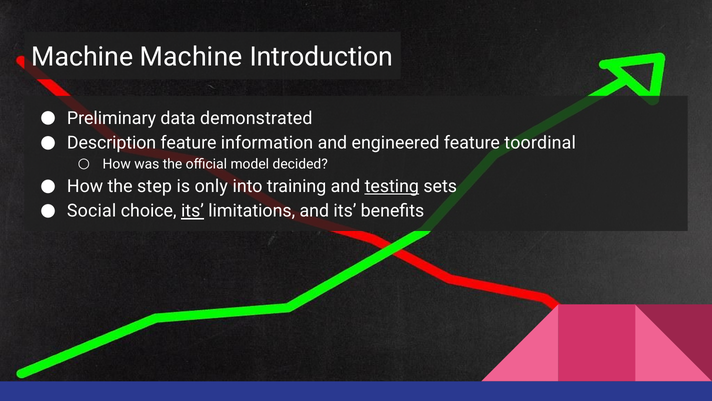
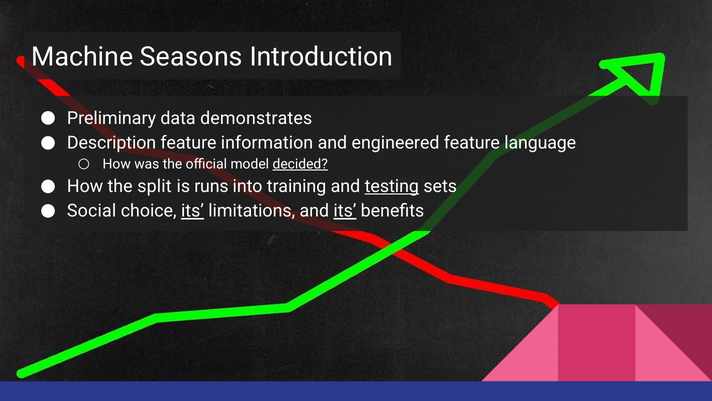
Machine Machine: Machine -> Seasons
demonstrated: demonstrated -> demonstrates
toordinal: toordinal -> language
decided underline: none -> present
step: step -> split
only: only -> runs
its at (345, 211) underline: none -> present
